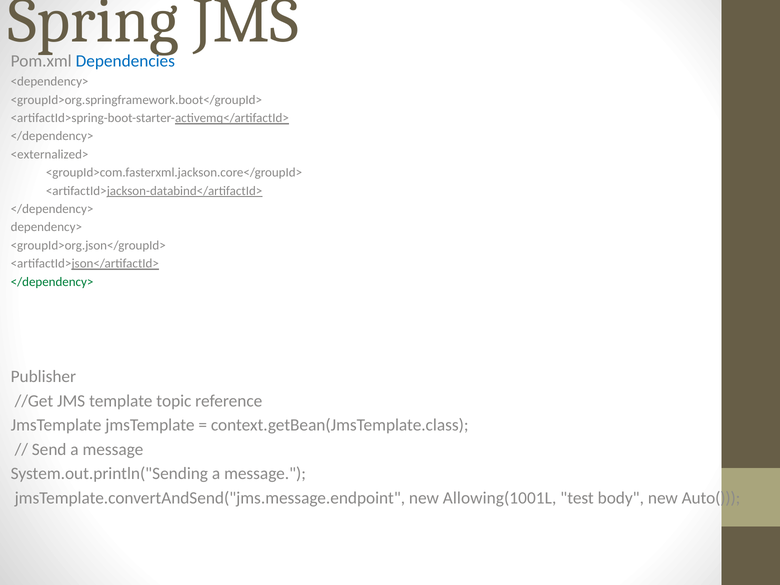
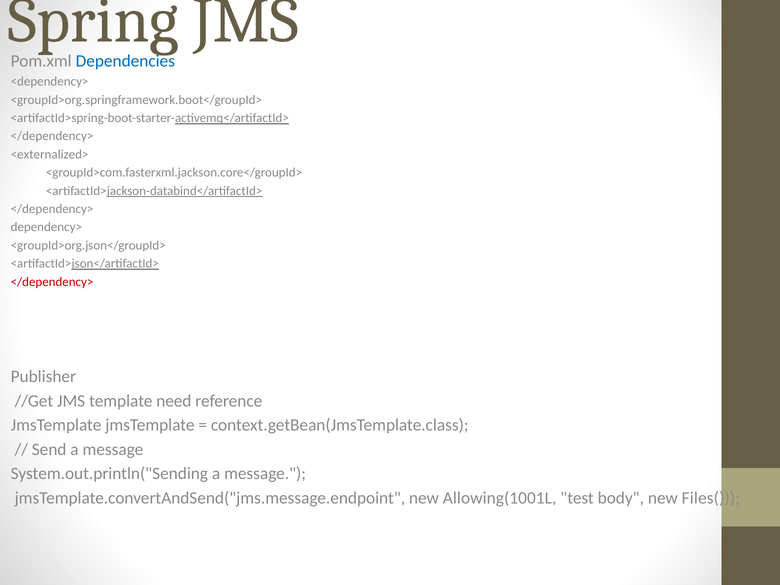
</dependency> at (52, 282) colour: green -> red
topic: topic -> need
Auto(: Auto( -> Files(
